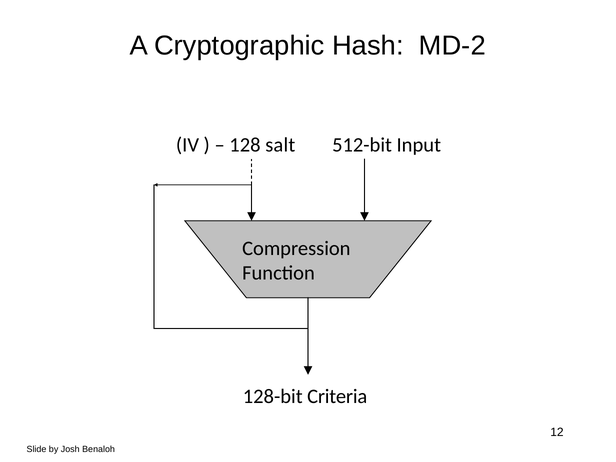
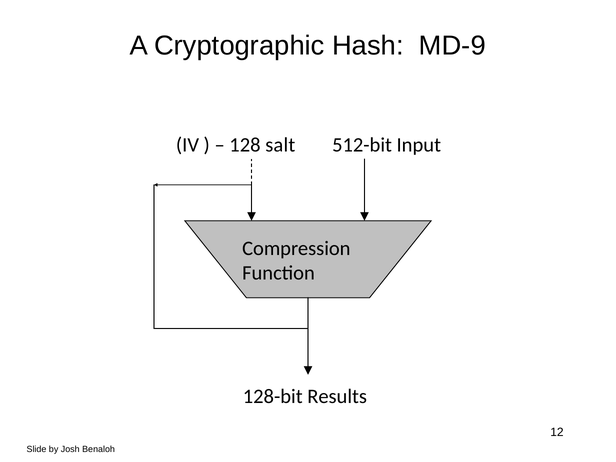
MD-2: MD-2 -> MD-9
Criteria: Criteria -> Results
